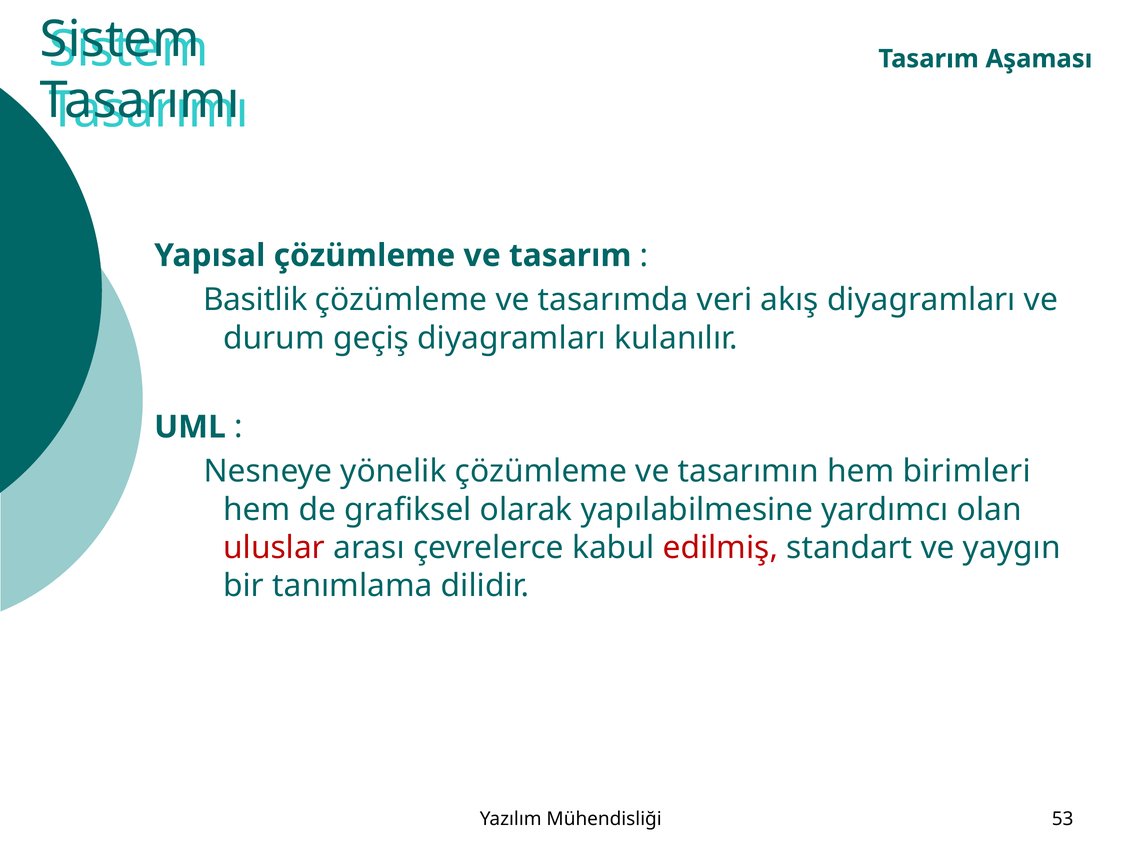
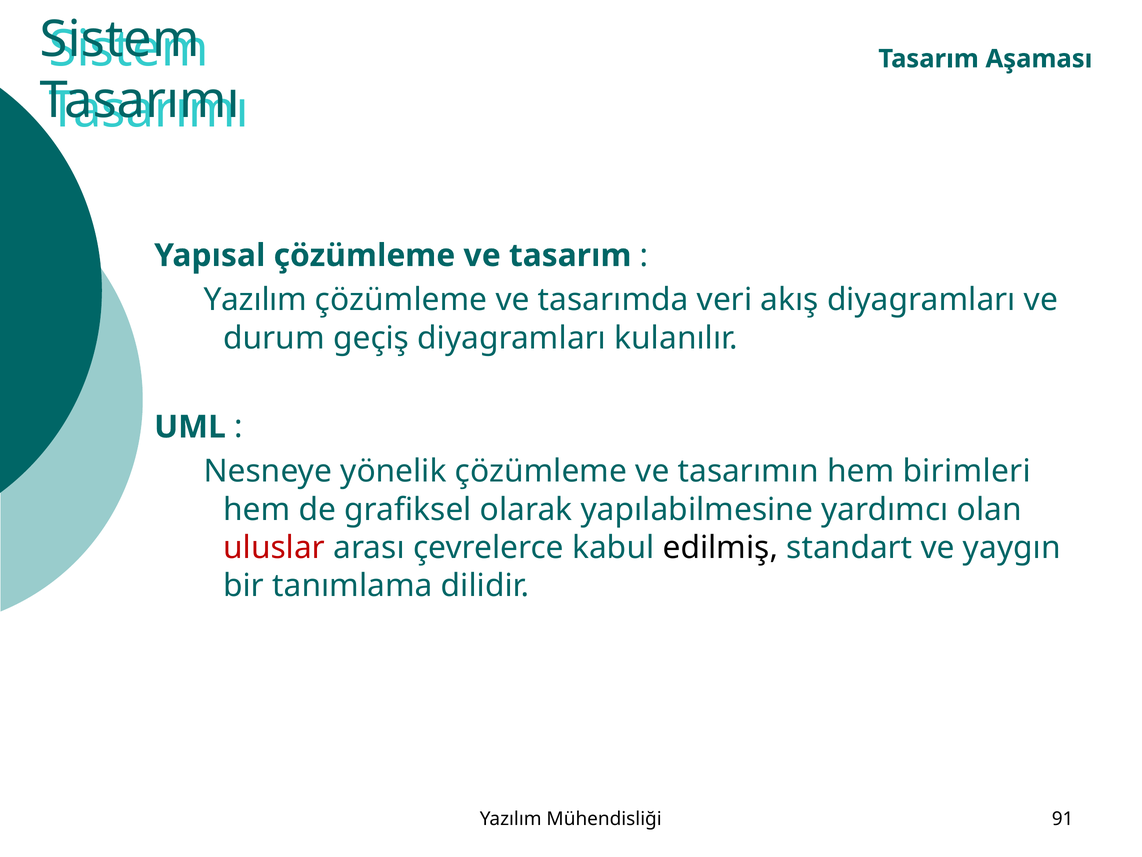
Basitlik at (255, 300): Basitlik -> Yazılım
edilmiş colour: red -> black
53: 53 -> 91
